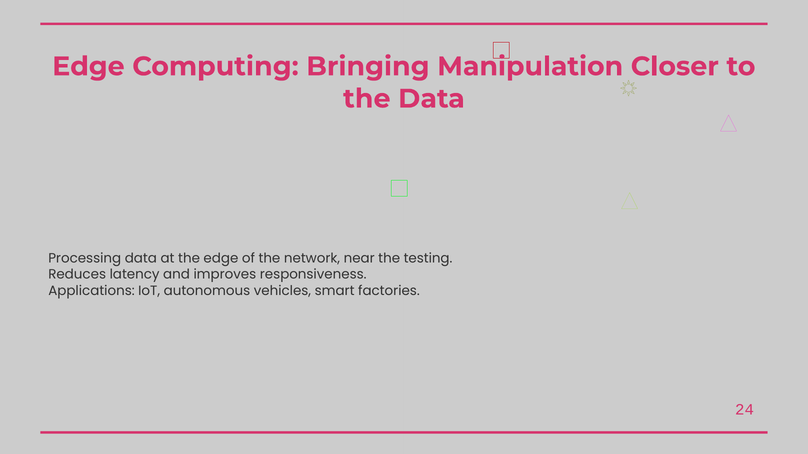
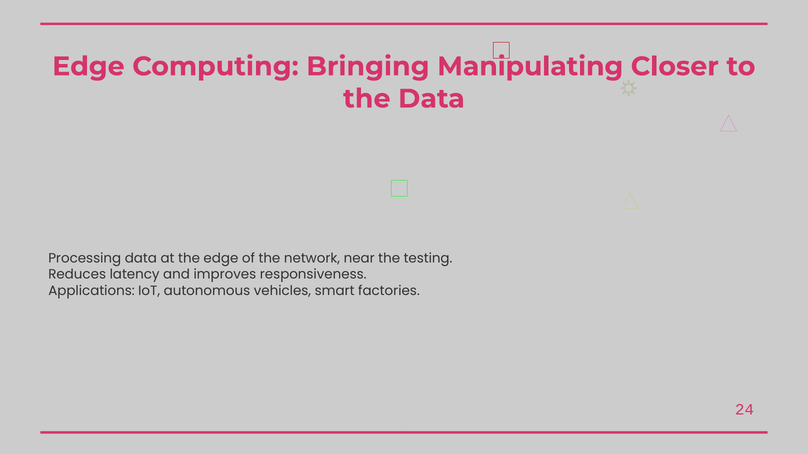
Manipulation: Manipulation -> Manipulating
